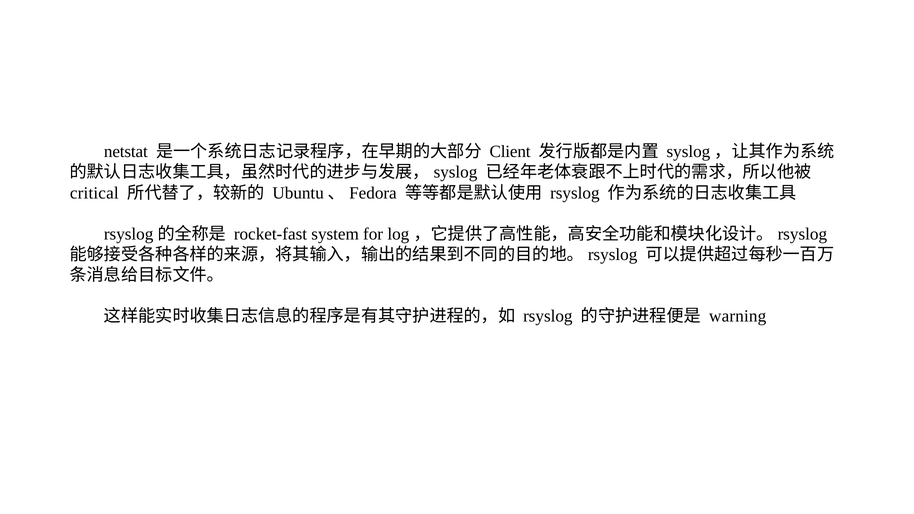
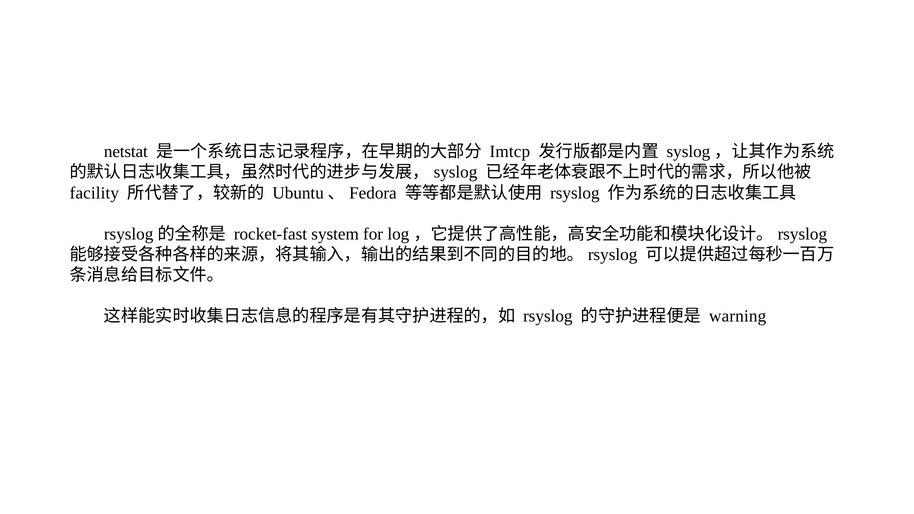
Client: Client -> Imtcp
critical: critical -> facility
